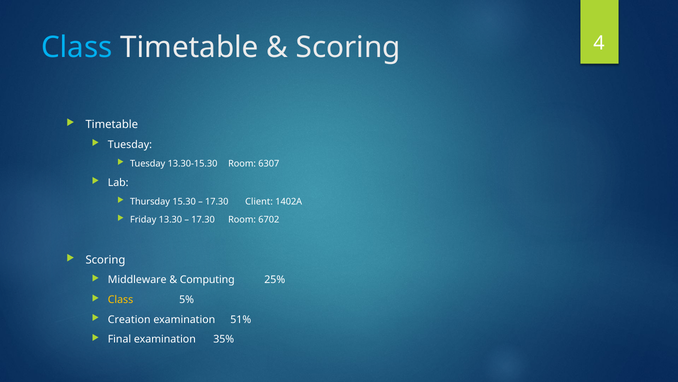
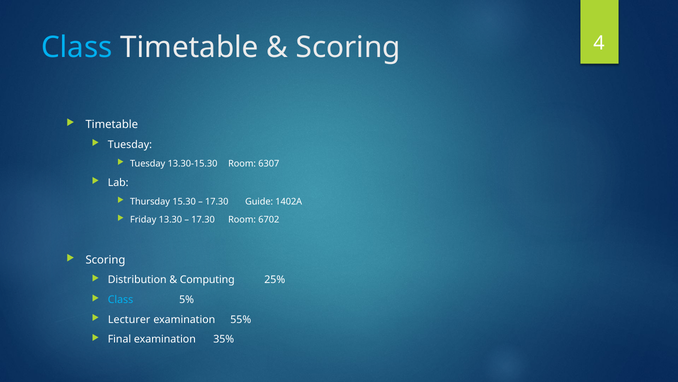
Client: Client -> Guide
Middleware: Middleware -> Distribution
Class at (121, 299) colour: yellow -> light blue
Creation: Creation -> Lecturer
51%: 51% -> 55%
